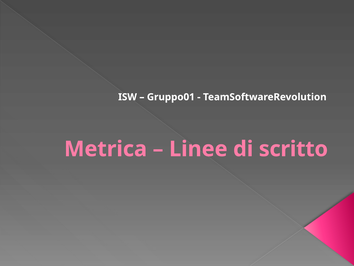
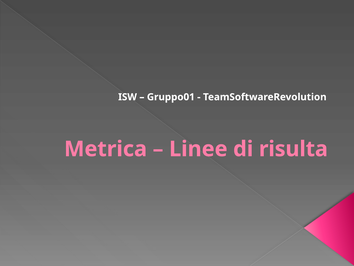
scritto: scritto -> risulta
